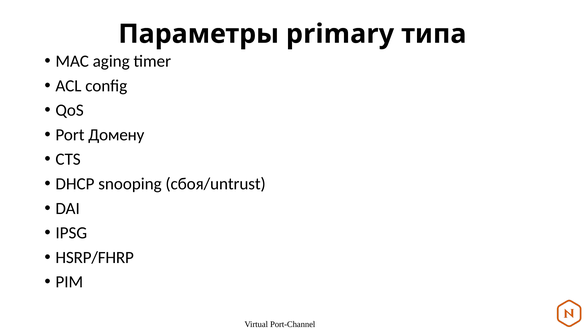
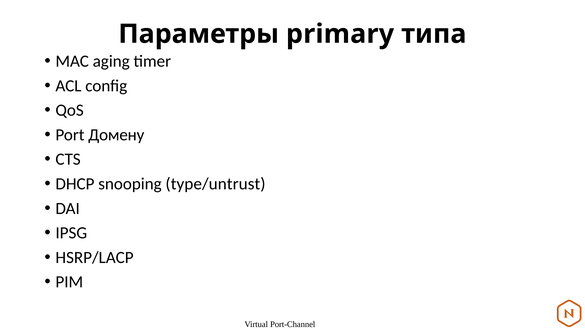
сбоя/untrust: сбоя/untrust -> type/untrust
HSRP/FHRP: HSRP/FHRP -> HSRP/LACP
